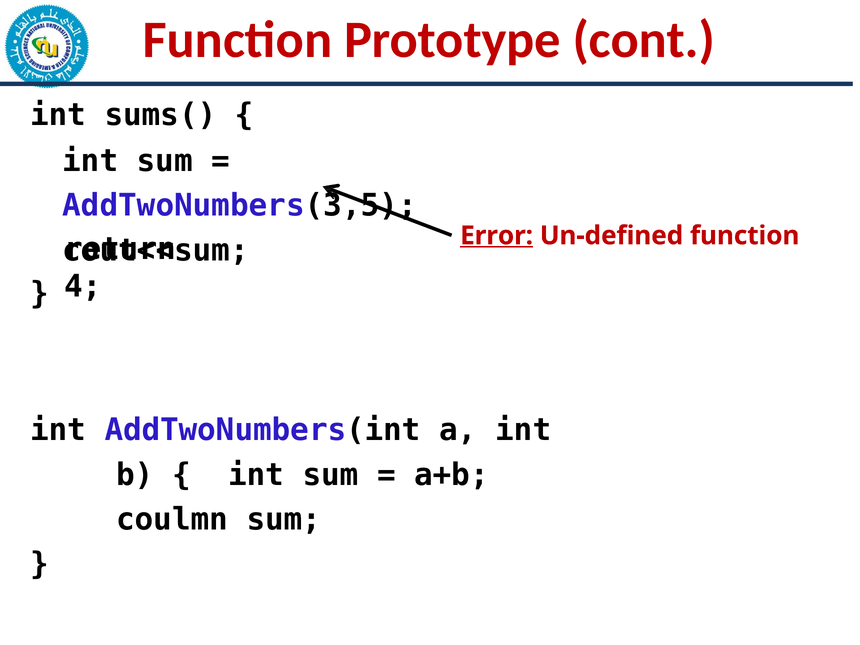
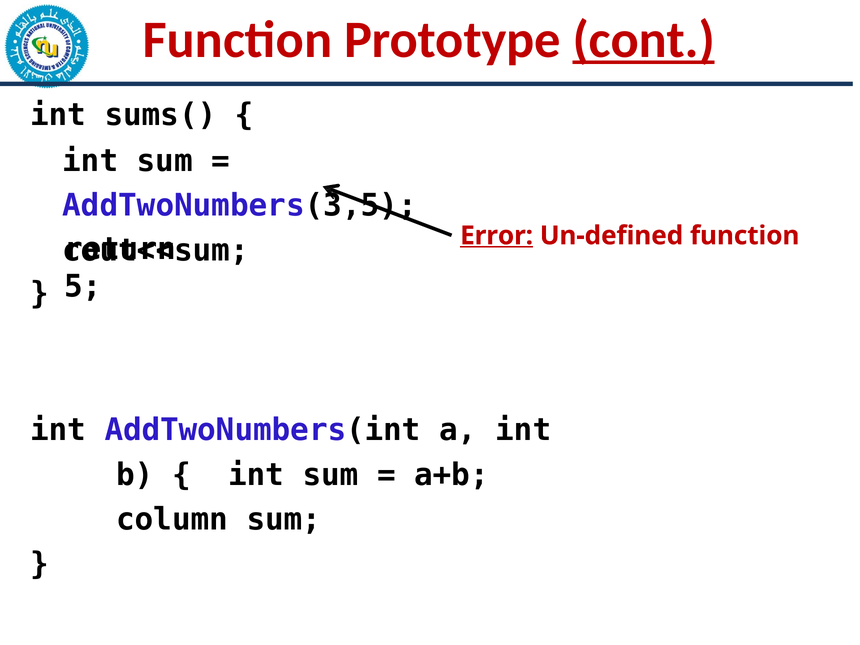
cont underline: none -> present
4: 4 -> 5
coulmn: coulmn -> column
